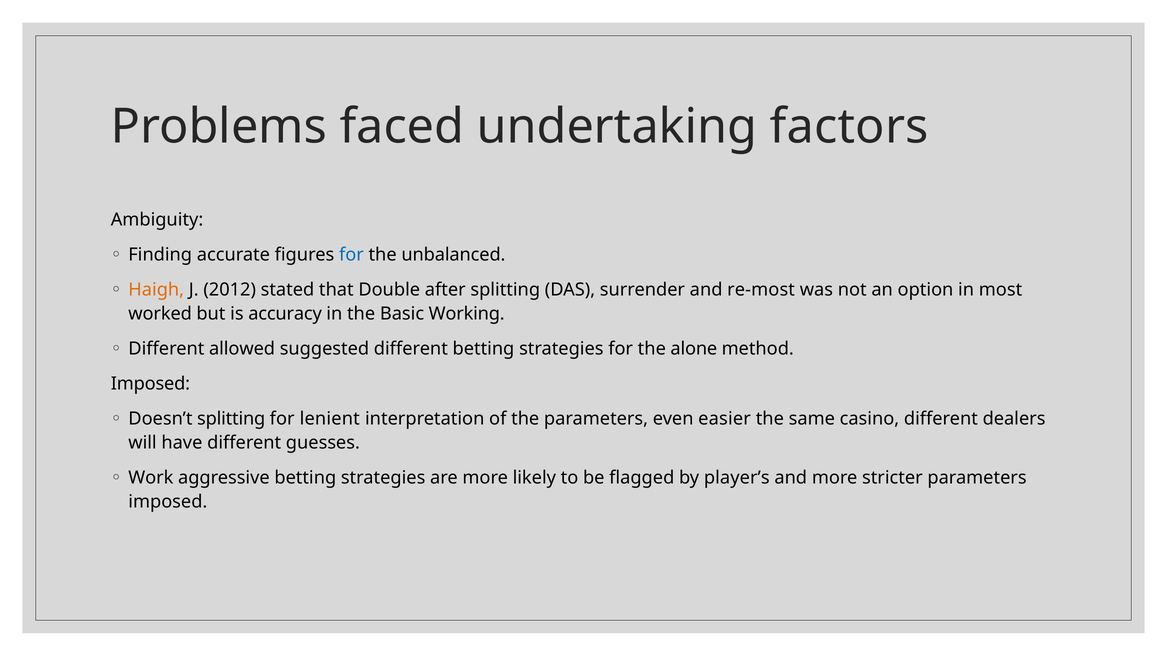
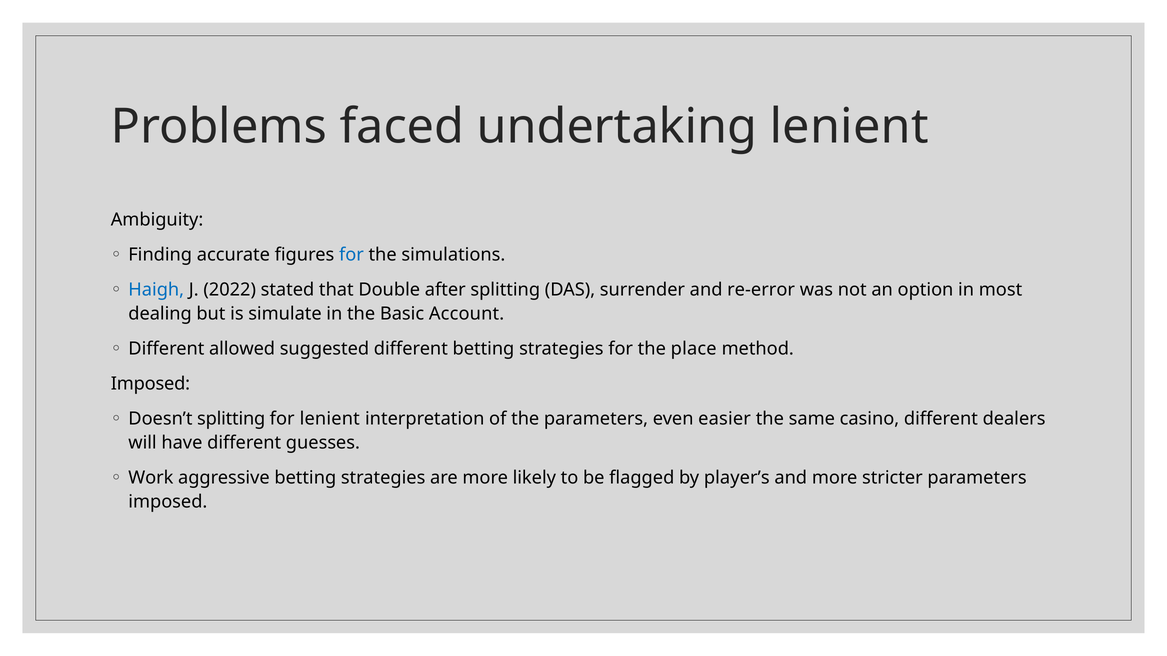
undertaking factors: factors -> lenient
unbalanced: unbalanced -> simulations
Haigh colour: orange -> blue
2012: 2012 -> 2022
re-most: re-most -> re-error
worked: worked -> dealing
accuracy: accuracy -> simulate
Working: Working -> Account
alone: alone -> place
